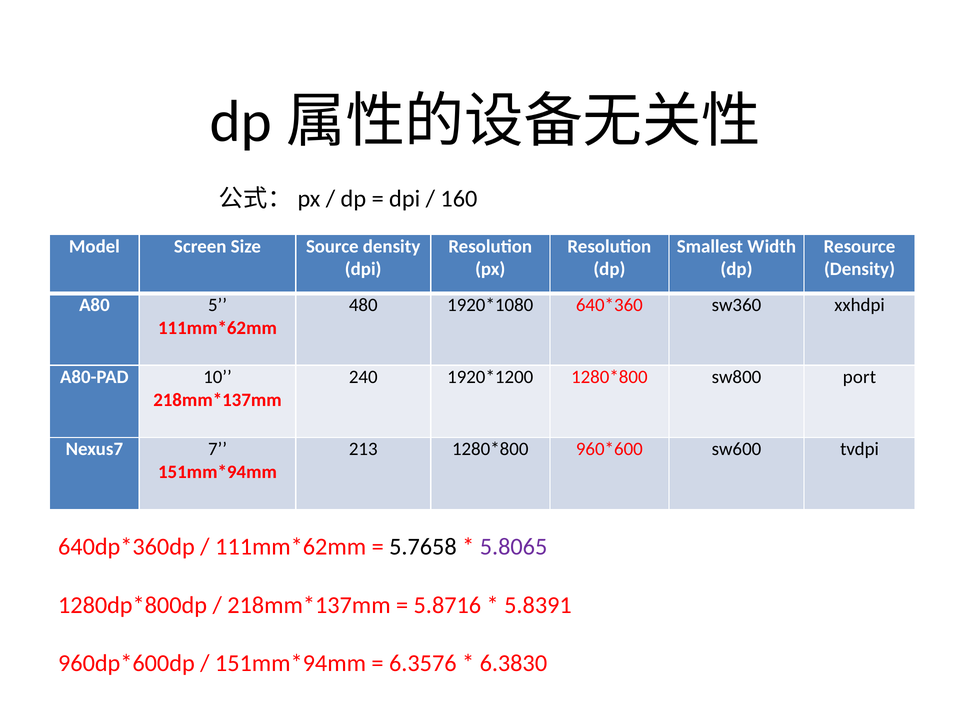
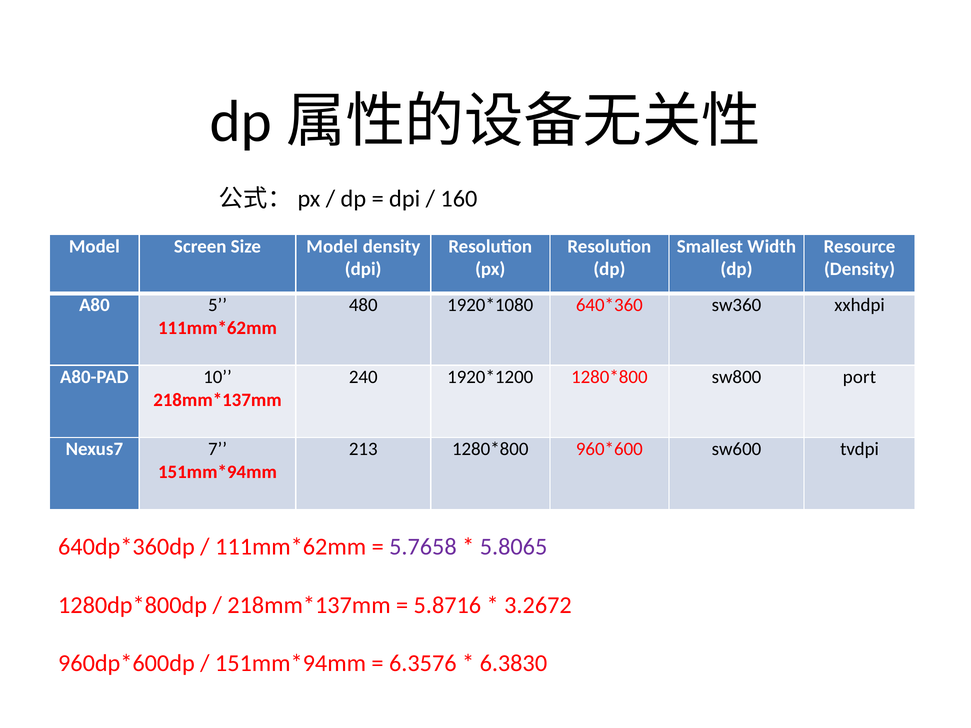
Size Source: Source -> Model
5.7658 colour: black -> purple
5.8391: 5.8391 -> 3.2672
